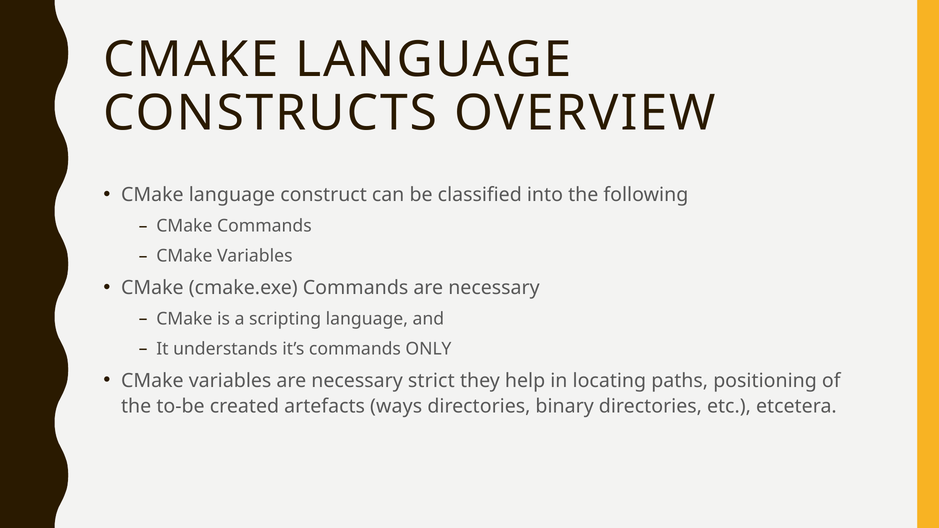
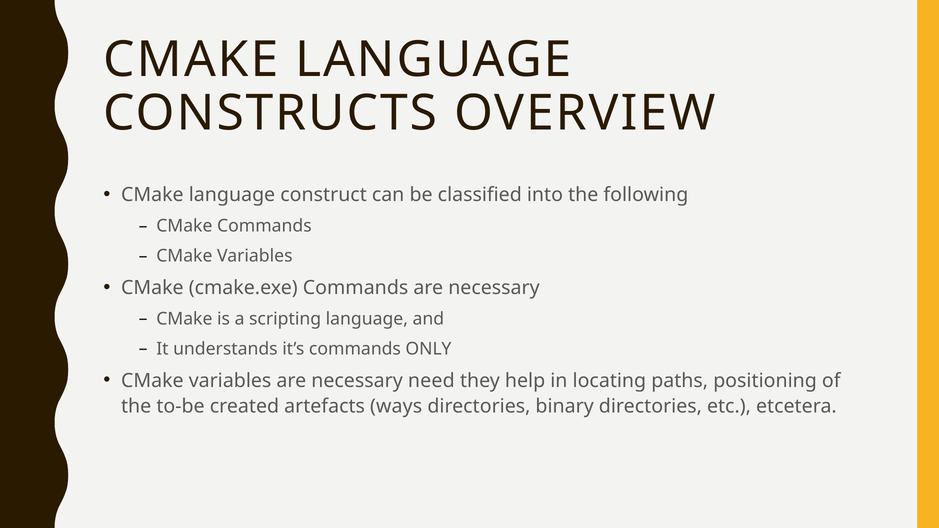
strict: strict -> need
